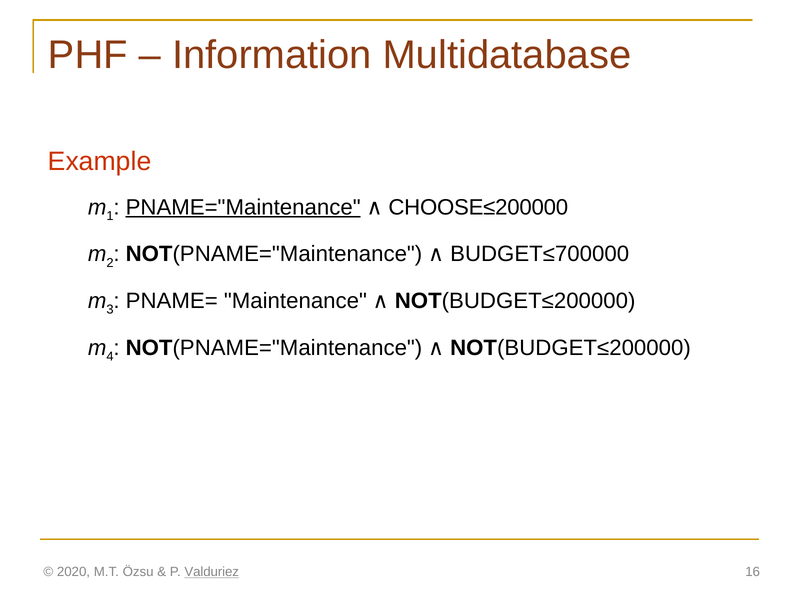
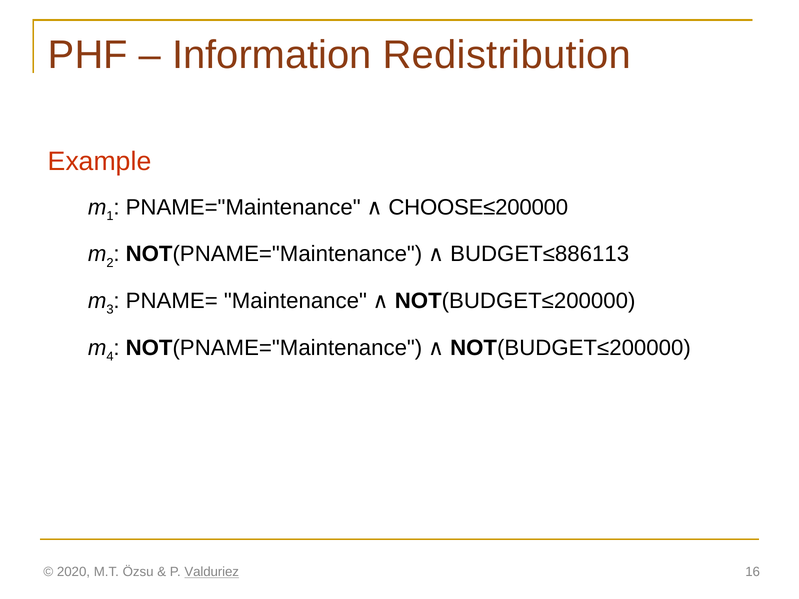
Multidatabase: Multidatabase -> Redistribution
PNAME="Maintenance underline: present -> none
BUDGET≤700000: BUDGET≤700000 -> BUDGET≤886113
